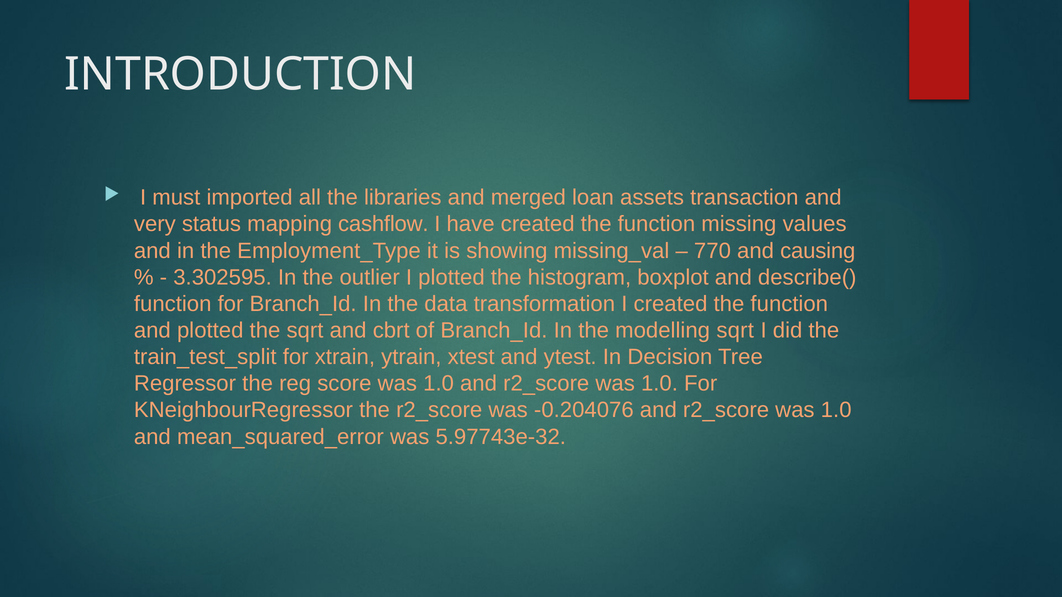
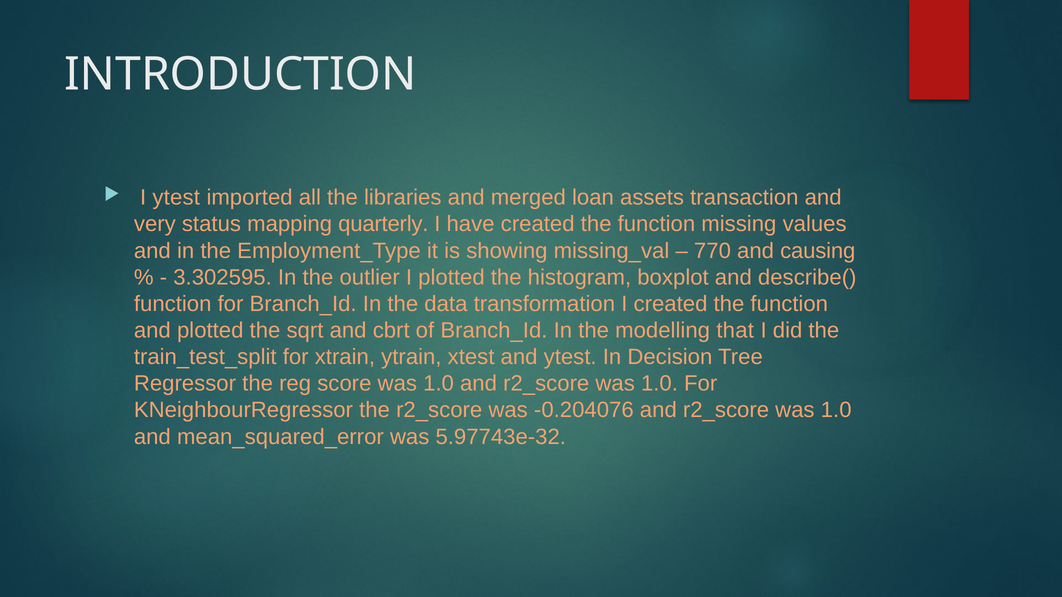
I must: must -> ytest
cashflow: cashflow -> quarterly
modelling sqrt: sqrt -> that
